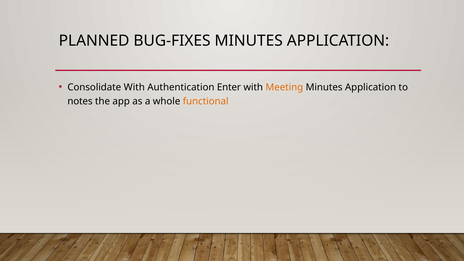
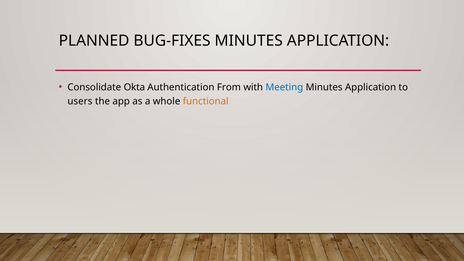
Consolidate With: With -> Okta
Enter: Enter -> From
Meeting colour: orange -> blue
notes: notes -> users
